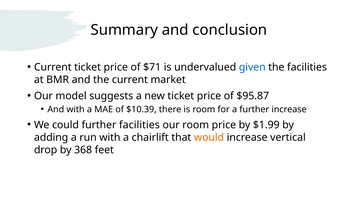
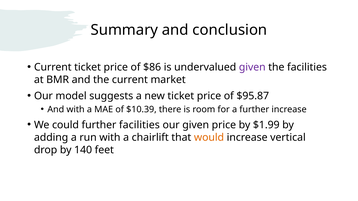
$71: $71 -> $86
given at (252, 67) colour: blue -> purple
our room: room -> given
368: 368 -> 140
